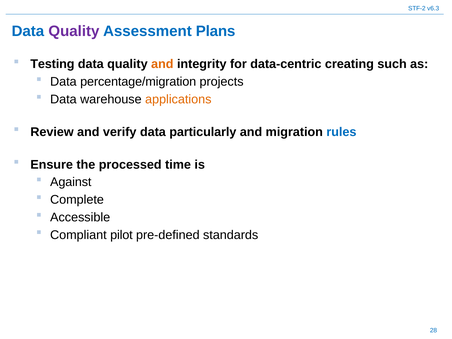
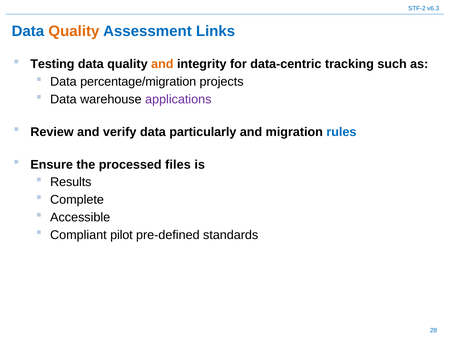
Quality at (74, 31) colour: purple -> orange
Plans: Plans -> Links
creating: creating -> tracking
applications colour: orange -> purple
time: time -> files
Against: Against -> Results
